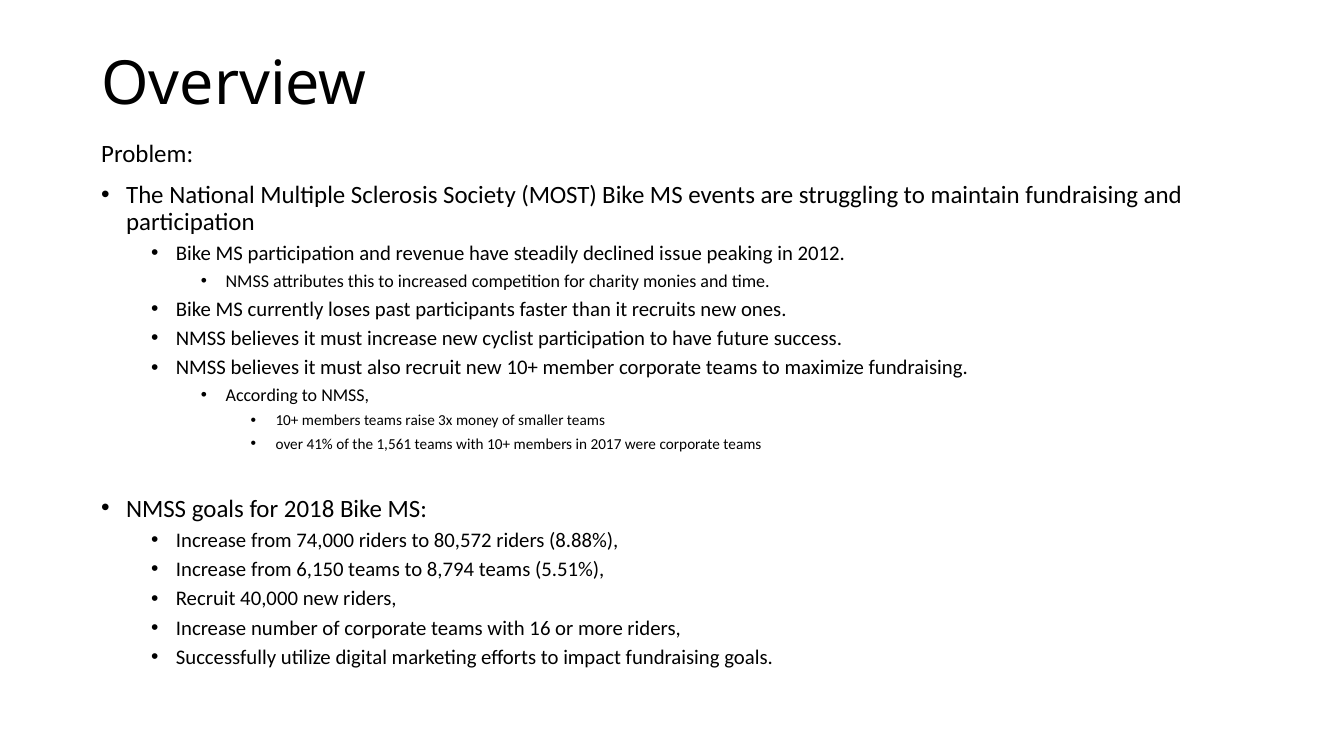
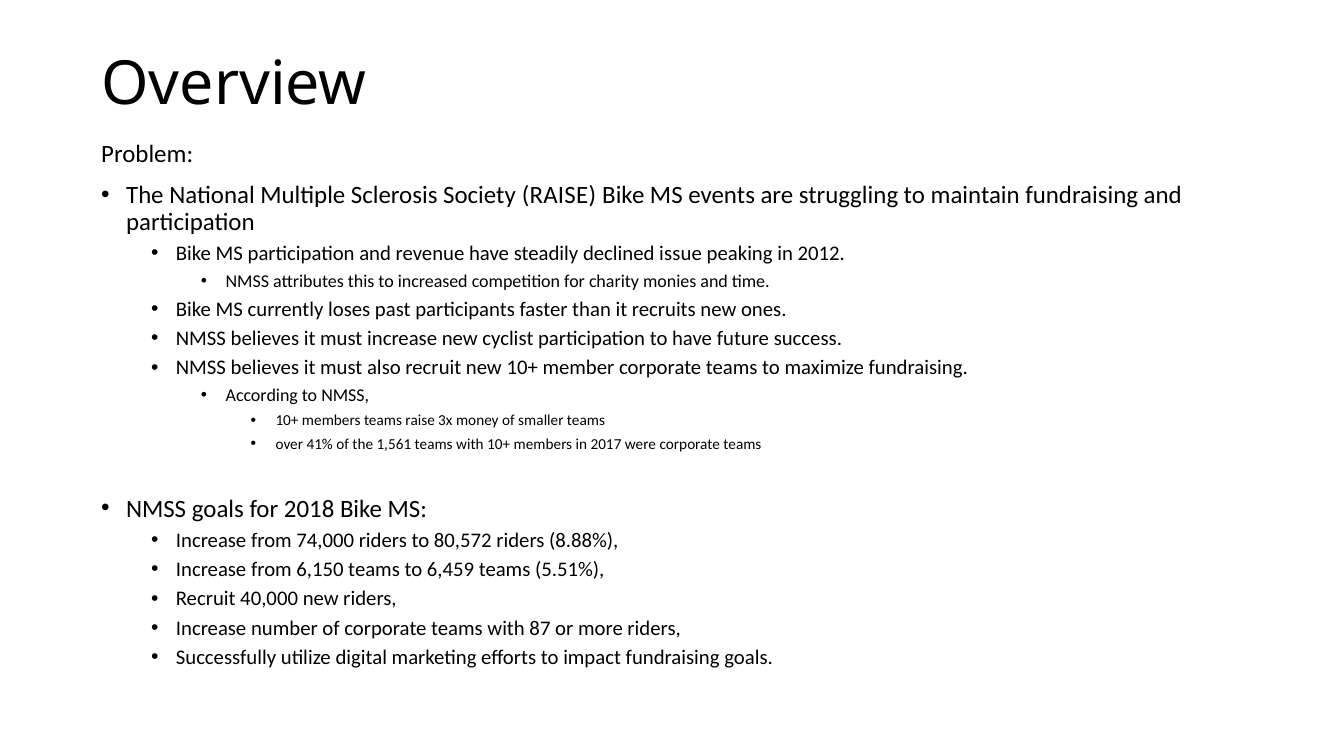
Society MOST: MOST -> RAISE
8,794: 8,794 -> 6,459
16: 16 -> 87
